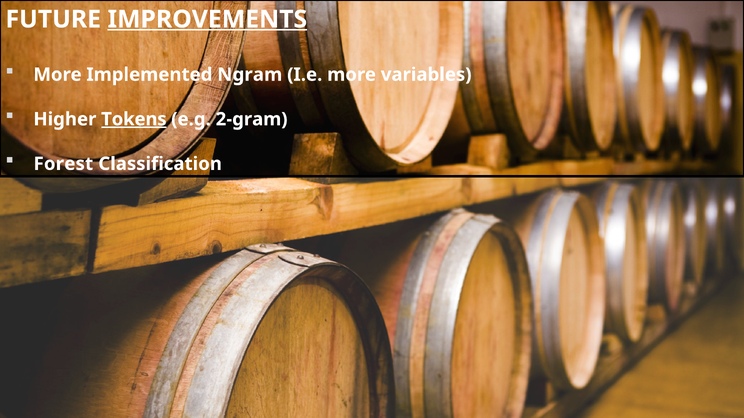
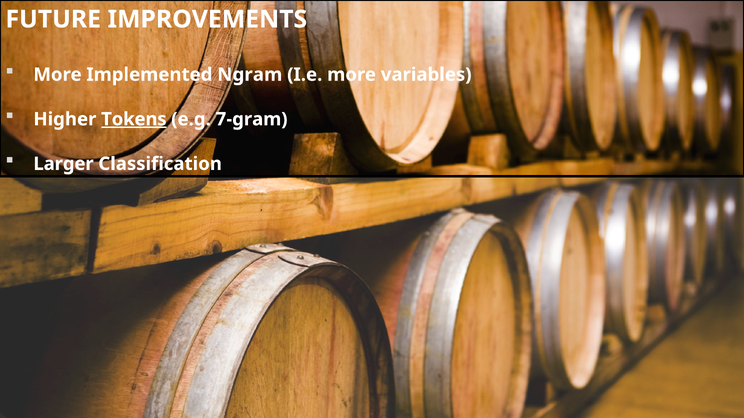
IMPROVEMENTS underline: present -> none
2-gram: 2-gram -> 7-gram
Forest: Forest -> Larger
